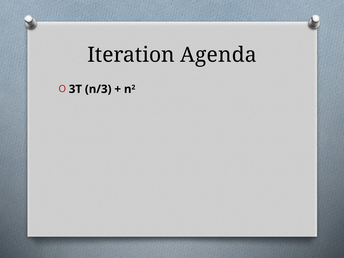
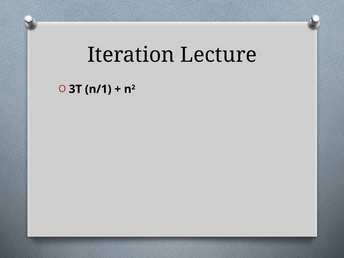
Agenda: Agenda -> Lecture
n/3: n/3 -> n/1
